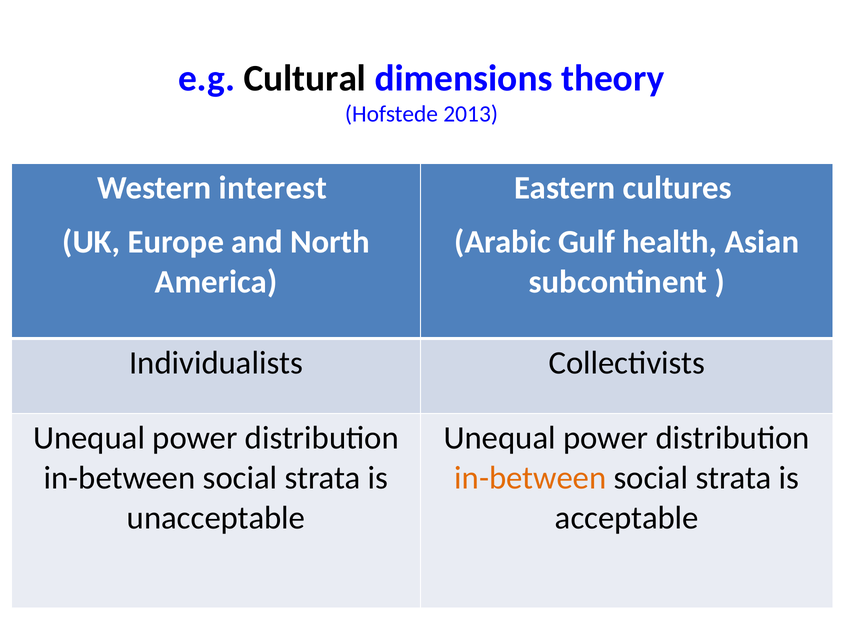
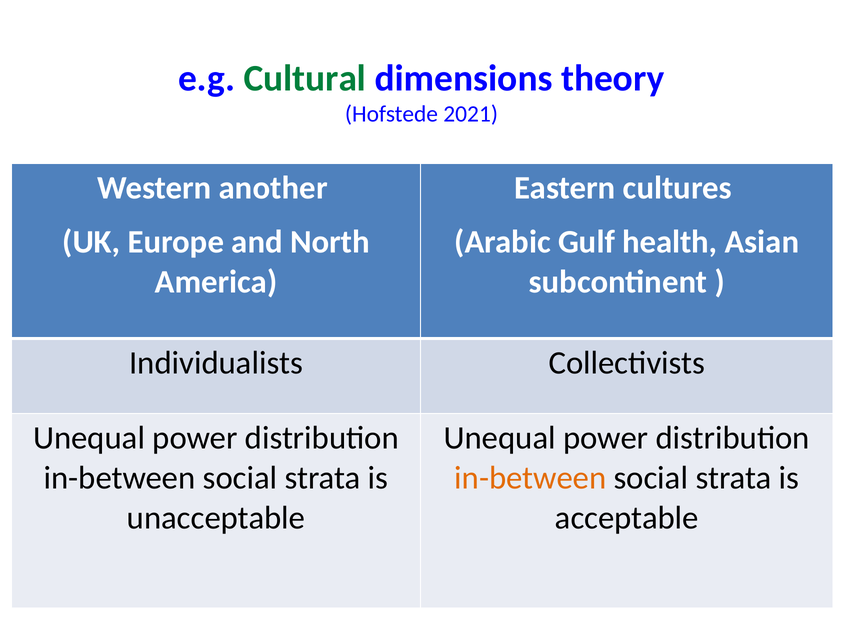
Cultural colour: black -> green
2013: 2013 -> 2021
interest: interest -> another
